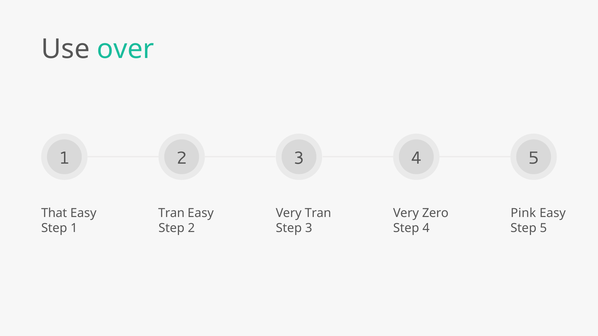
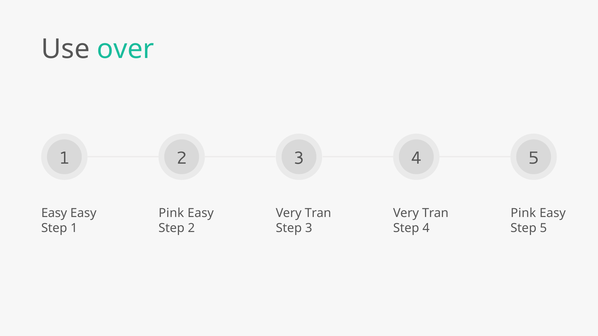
That at (54, 213): That -> Easy
Tran at (171, 213): Tran -> Pink
Zero at (435, 213): Zero -> Tran
